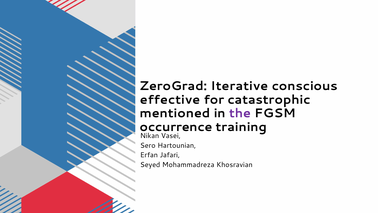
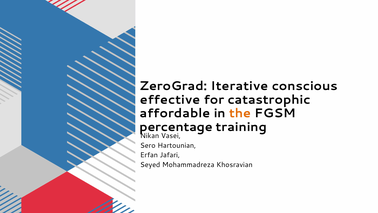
mentioned: mentioned -> affordable
the colour: purple -> orange
occurrence: occurrence -> percentage
